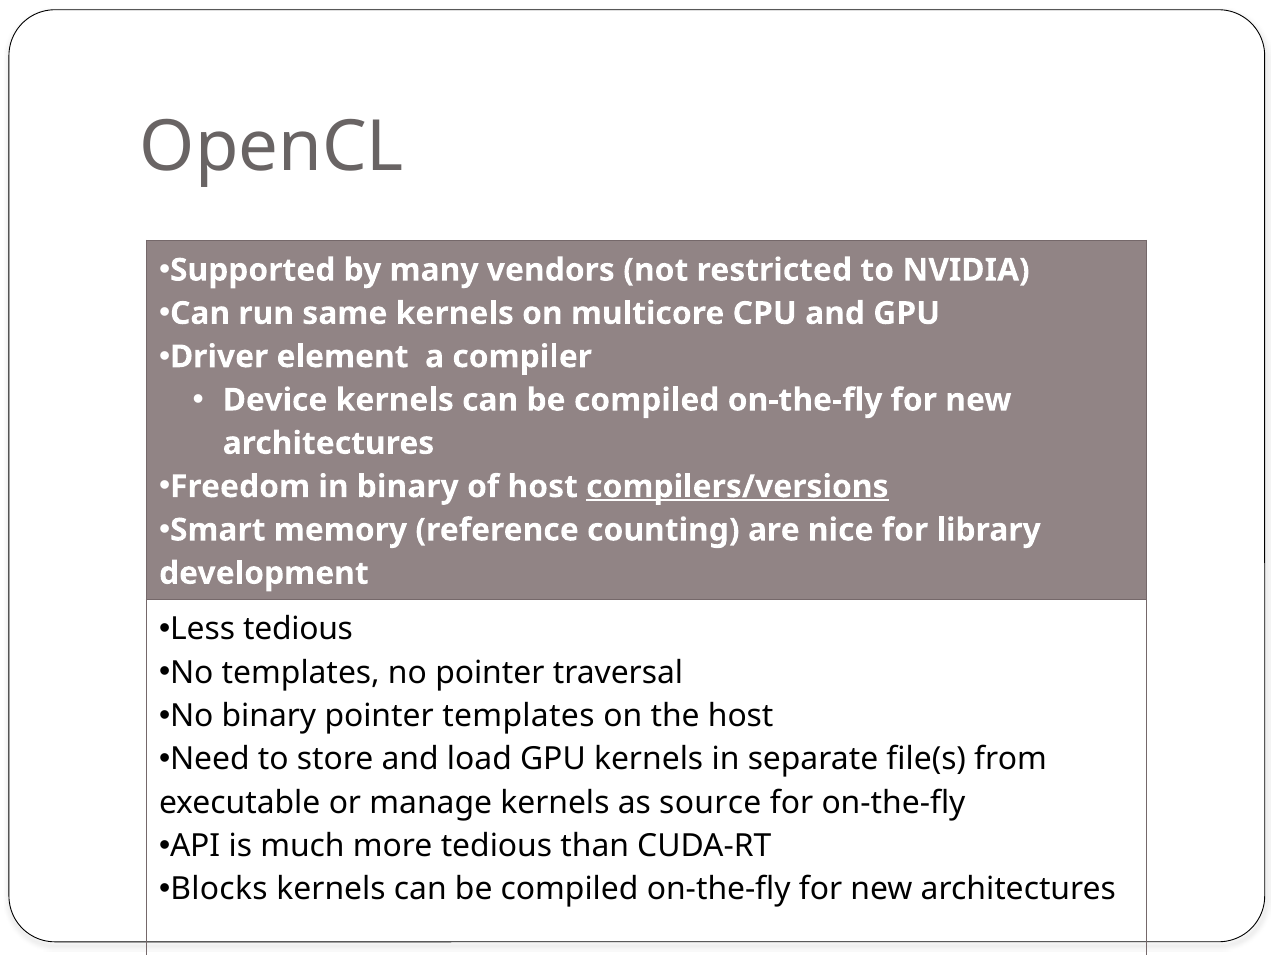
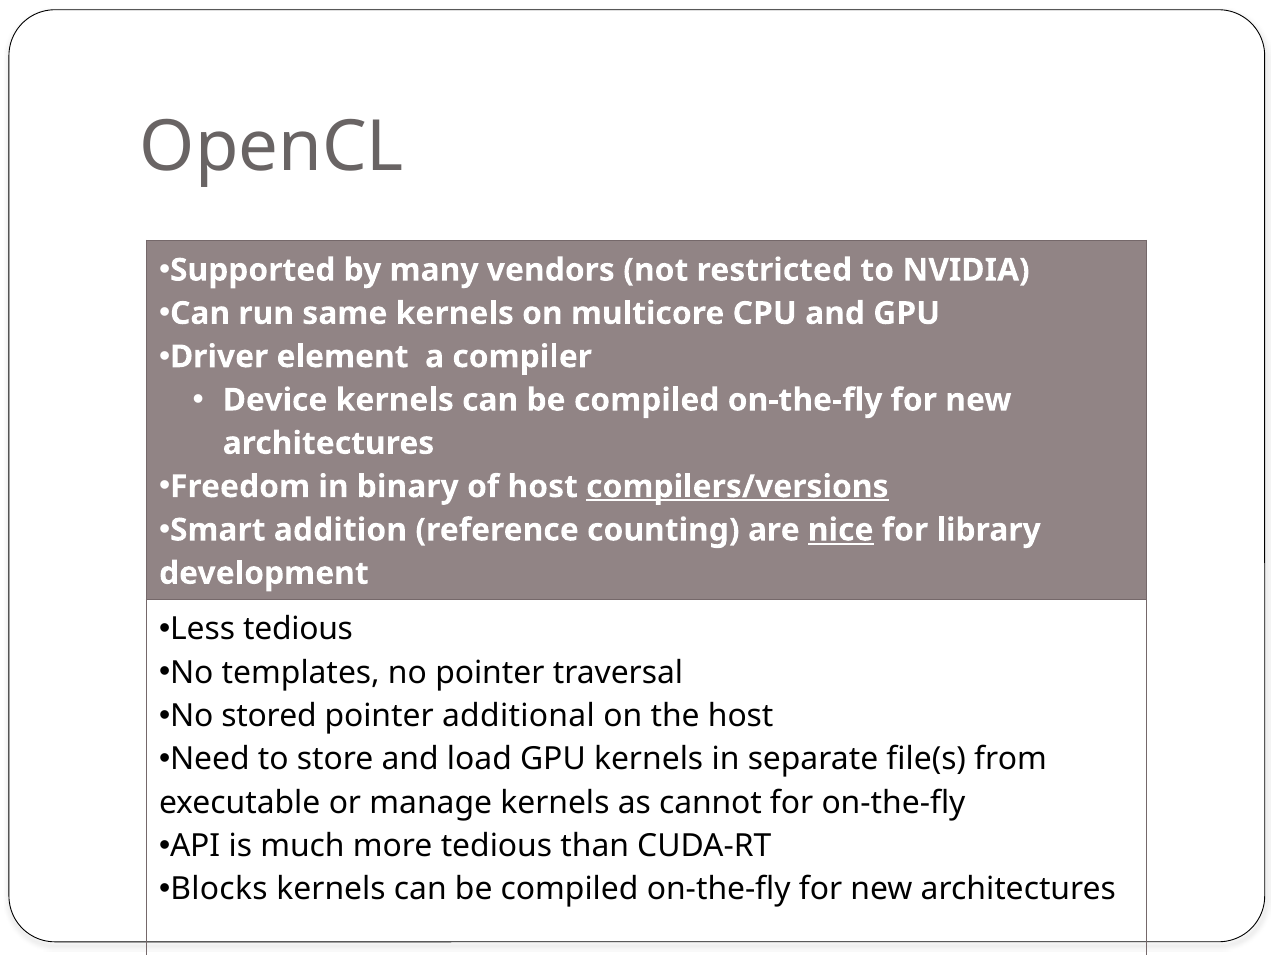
memory: memory -> addition
nice underline: none -> present
No binary: binary -> stored
pointer templates: templates -> additional
source: source -> cannot
